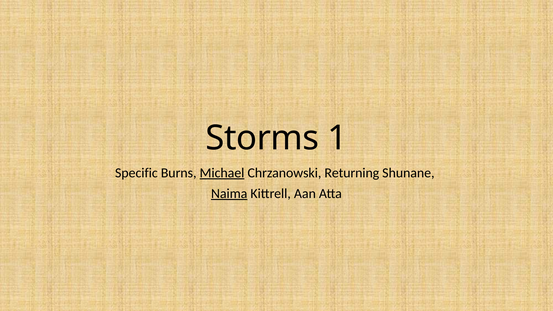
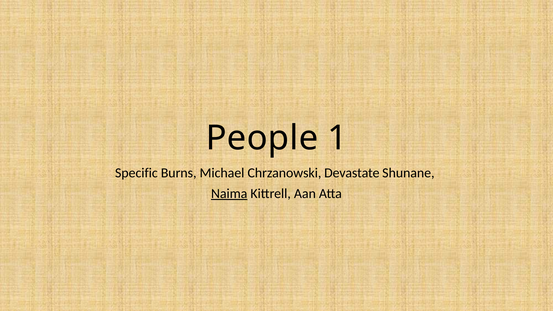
Storms: Storms -> People
Michael underline: present -> none
Returning: Returning -> Devastate
